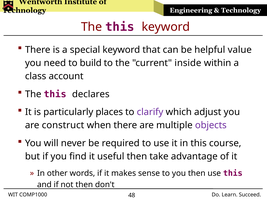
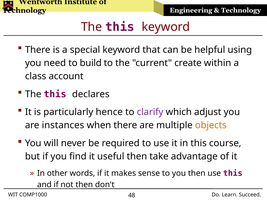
value: value -> using
inside: inside -> create
places: places -> hence
construct: construct -> instances
objects colour: purple -> orange
